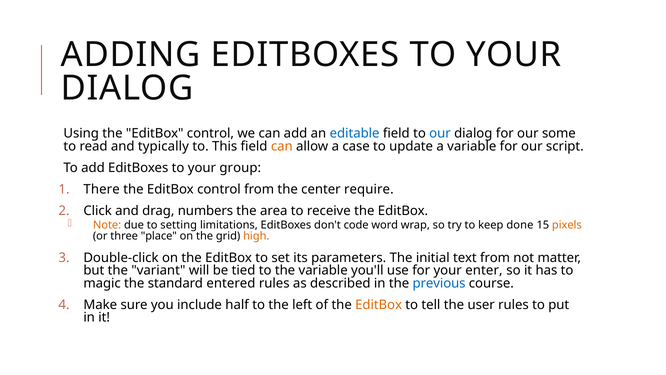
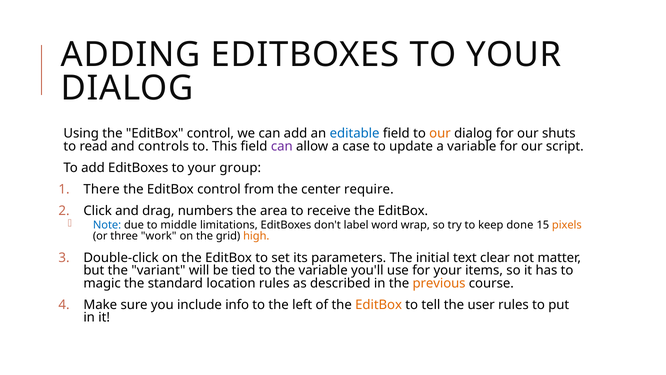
our at (440, 133) colour: blue -> orange
some: some -> shuts
typically: typically -> controls
can at (282, 146) colour: orange -> purple
Note colour: orange -> blue
setting: setting -> middle
code: code -> label
place: place -> work
text from: from -> clear
enter: enter -> items
entered: entered -> location
previous colour: blue -> orange
half: half -> info
